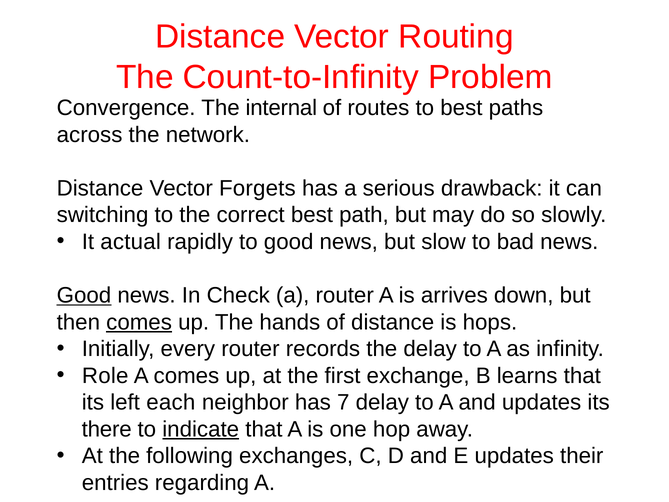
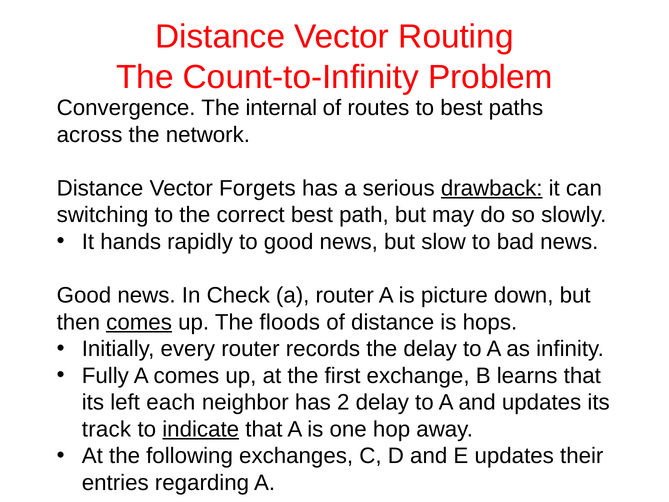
drawback underline: none -> present
actual: actual -> hands
Good at (84, 295) underline: present -> none
arrives: arrives -> picture
hands: hands -> floods
Role: Role -> Fully
7: 7 -> 2
there: there -> track
